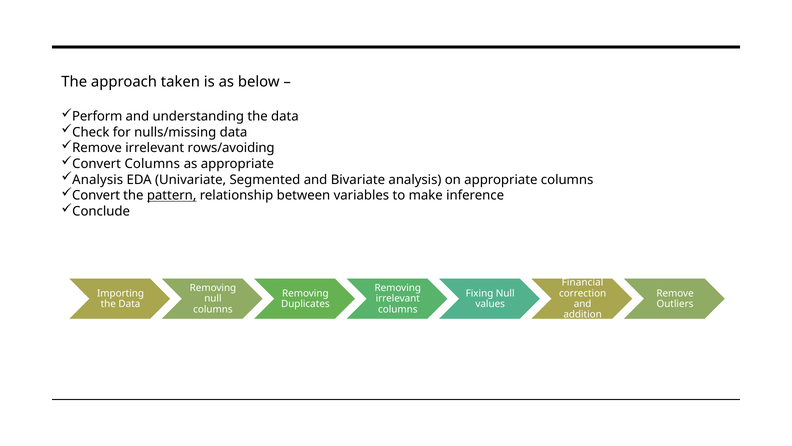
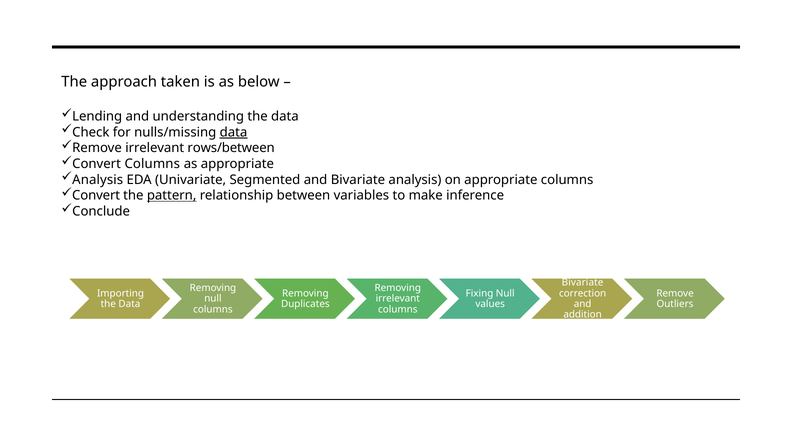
Perform: Perform -> Lending
data at (234, 132) underline: none -> present
rows/avoiding: rows/avoiding -> rows/between
Financial at (583, 282): Financial -> Bivariate
